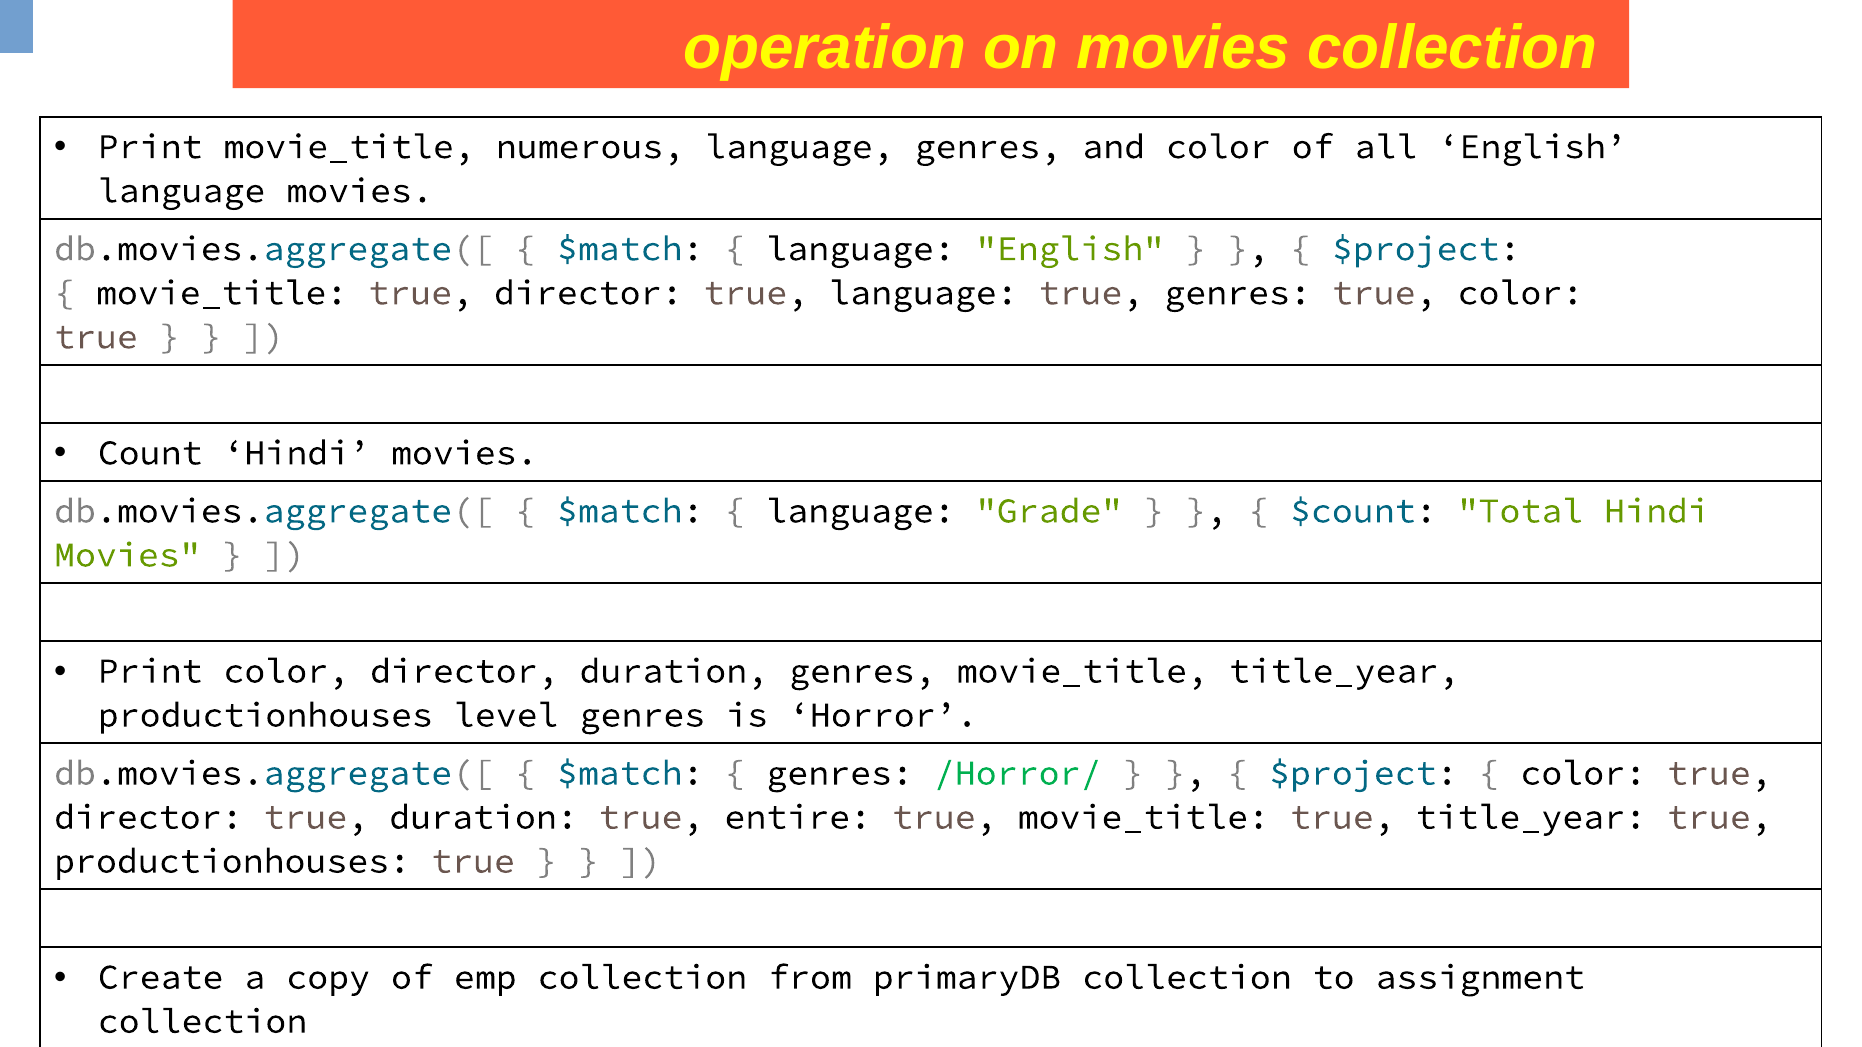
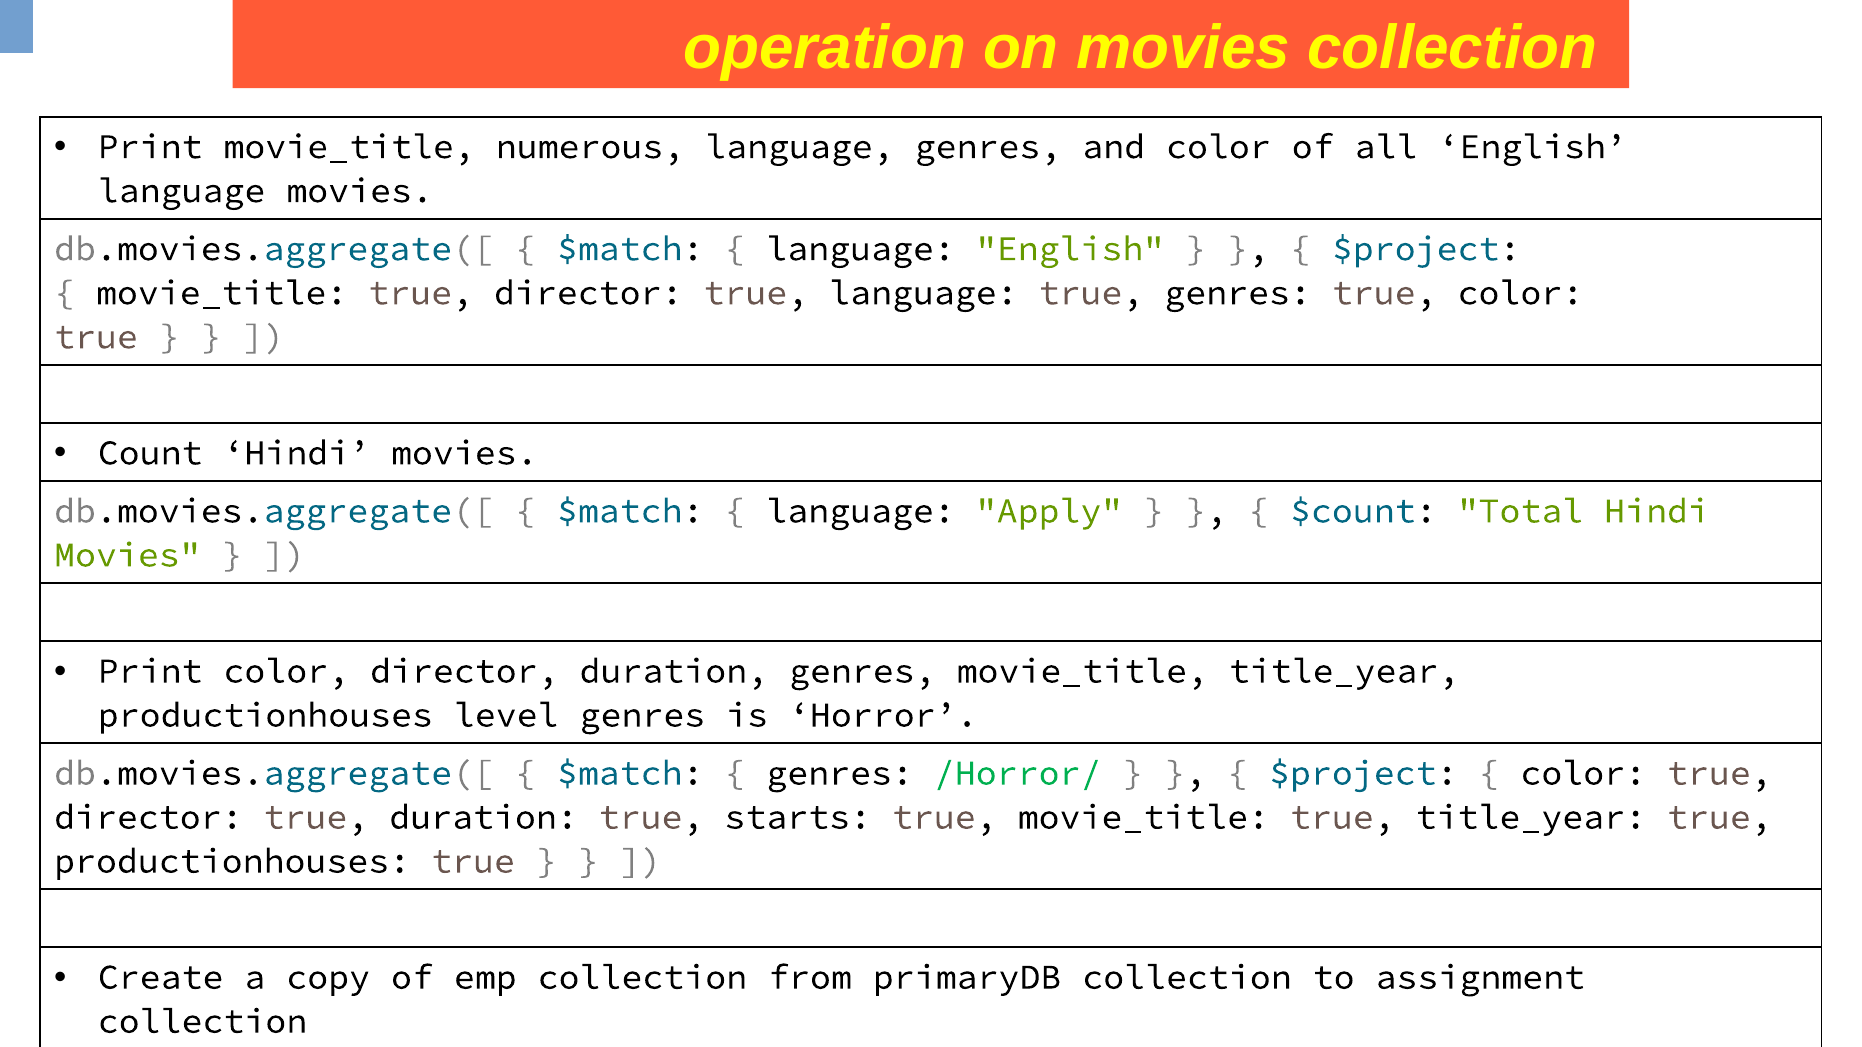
Grade: Grade -> Apply
entire: entire -> starts
